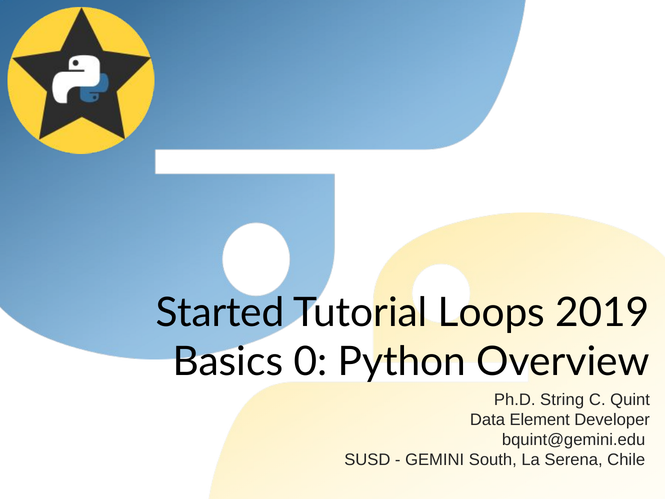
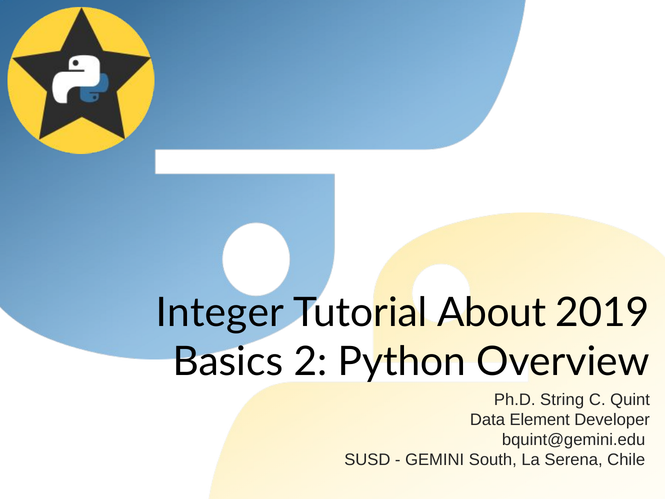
Started: Started -> Integer
Loops: Loops -> About
0: 0 -> 2
